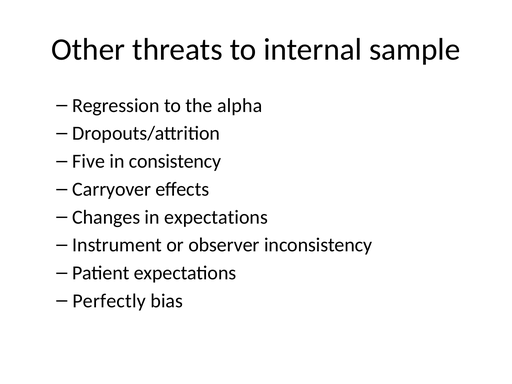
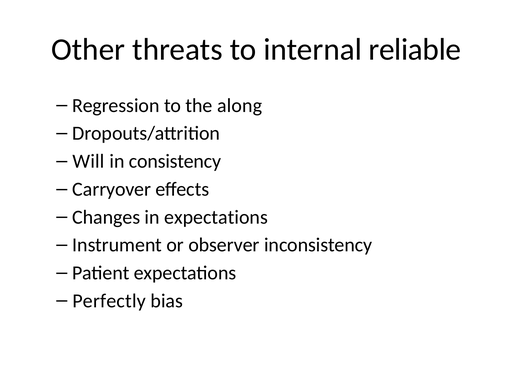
sample: sample -> reliable
alpha: alpha -> along
Five: Five -> Will
